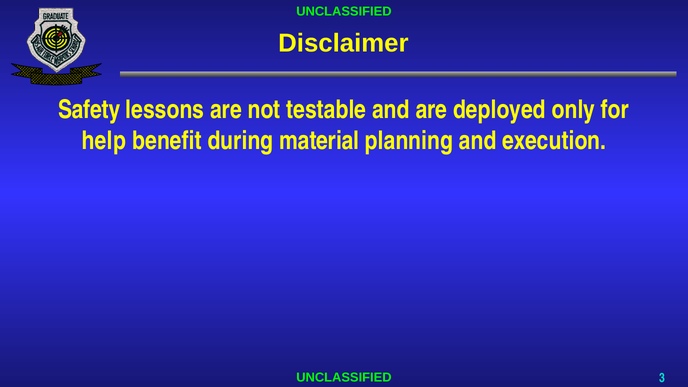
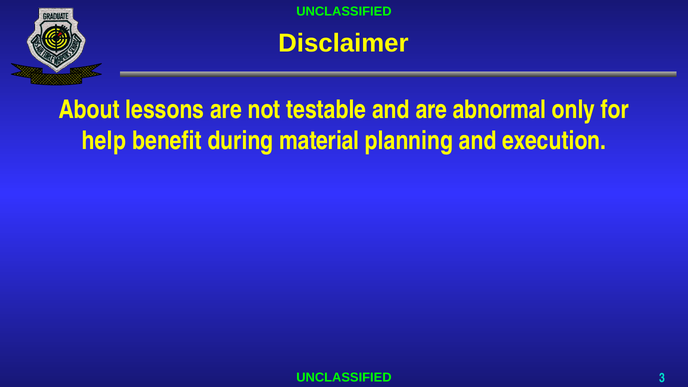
Safety: Safety -> About
deployed: deployed -> abnormal
